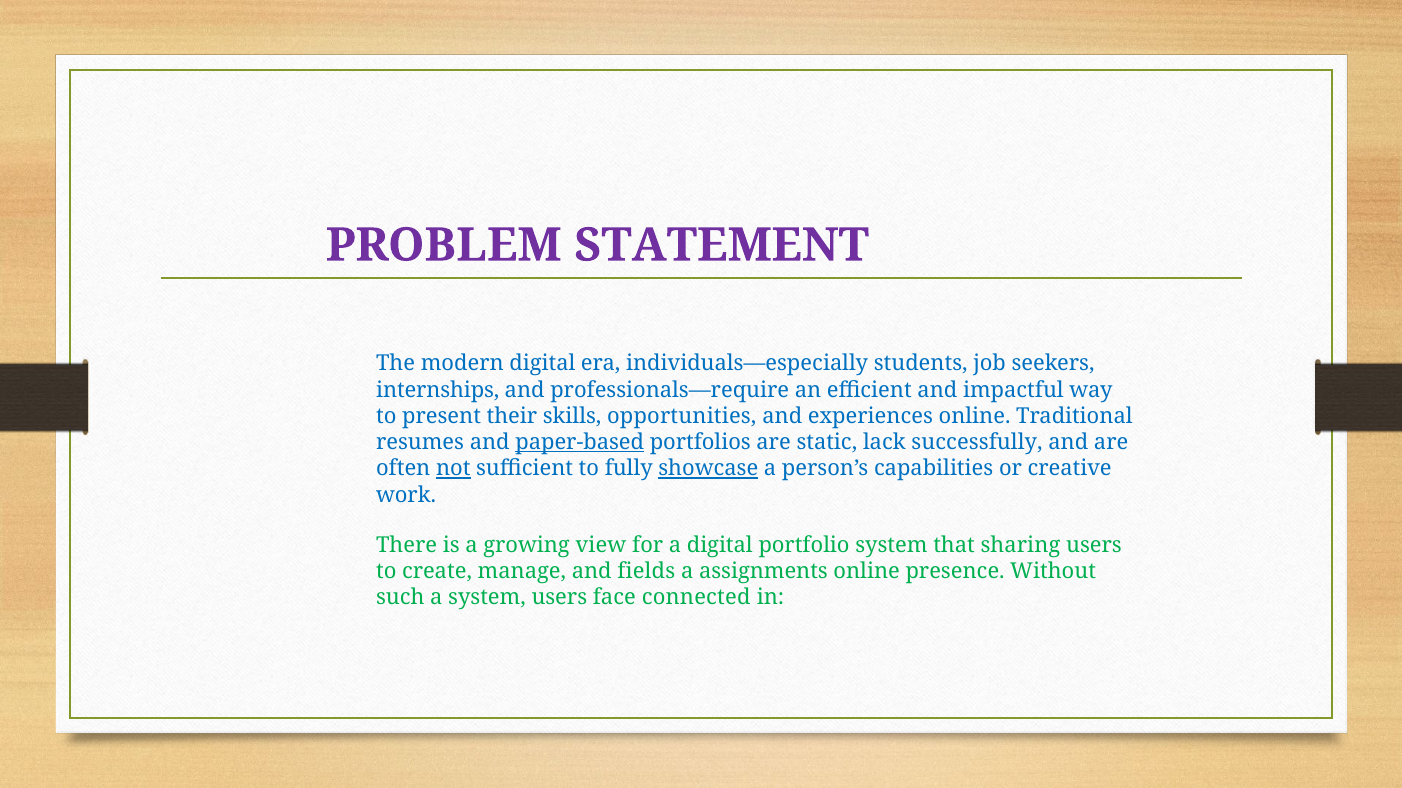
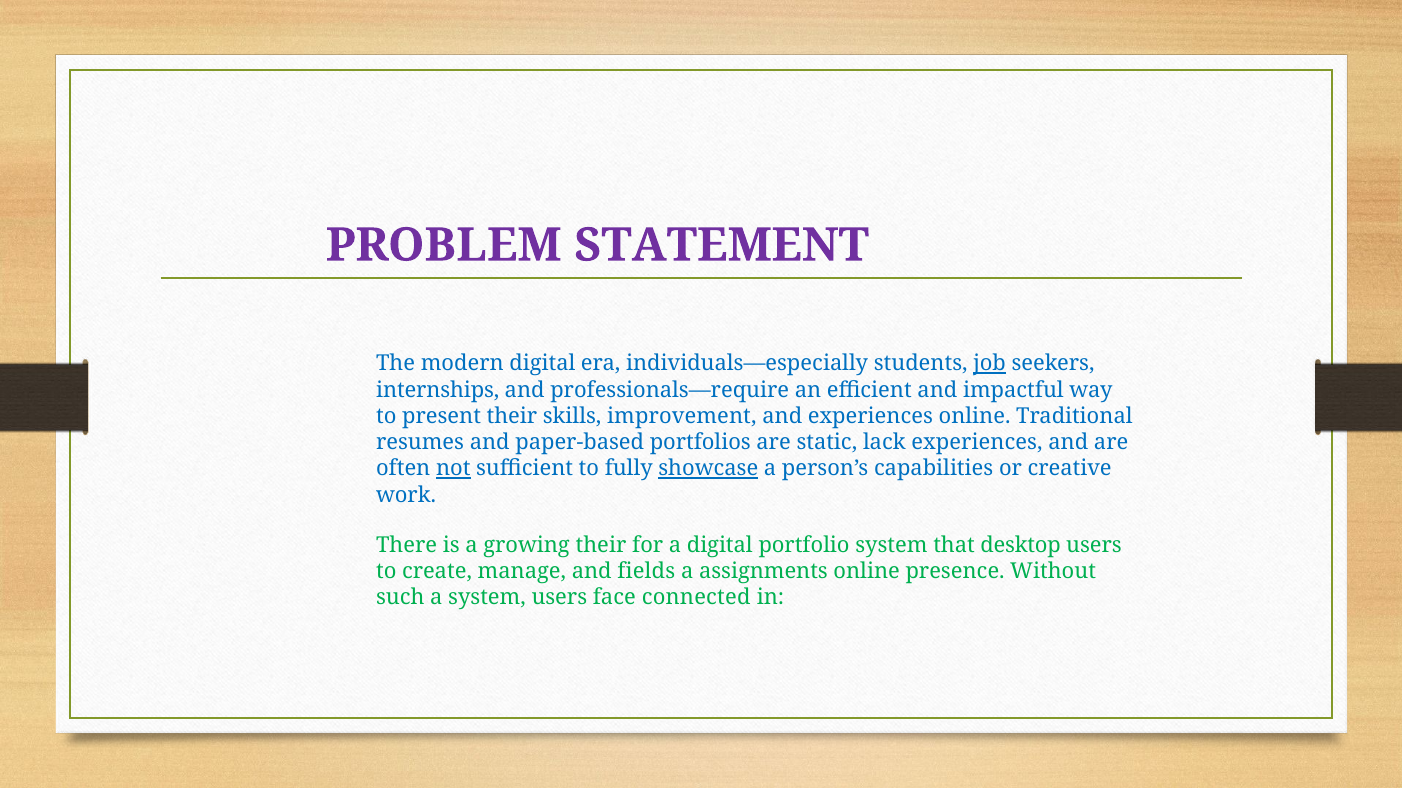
job underline: none -> present
opportunities: opportunities -> improvement
paper-based underline: present -> none
lack successfully: successfully -> experiences
growing view: view -> their
sharing: sharing -> desktop
